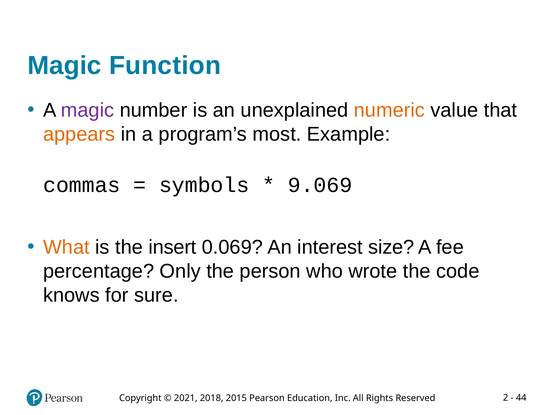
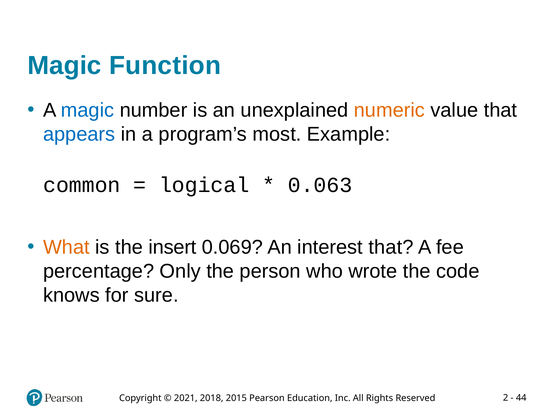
magic at (88, 110) colour: purple -> blue
appears colour: orange -> blue
commas: commas -> common
symbols: symbols -> logical
9.069: 9.069 -> 0.063
interest size: size -> that
